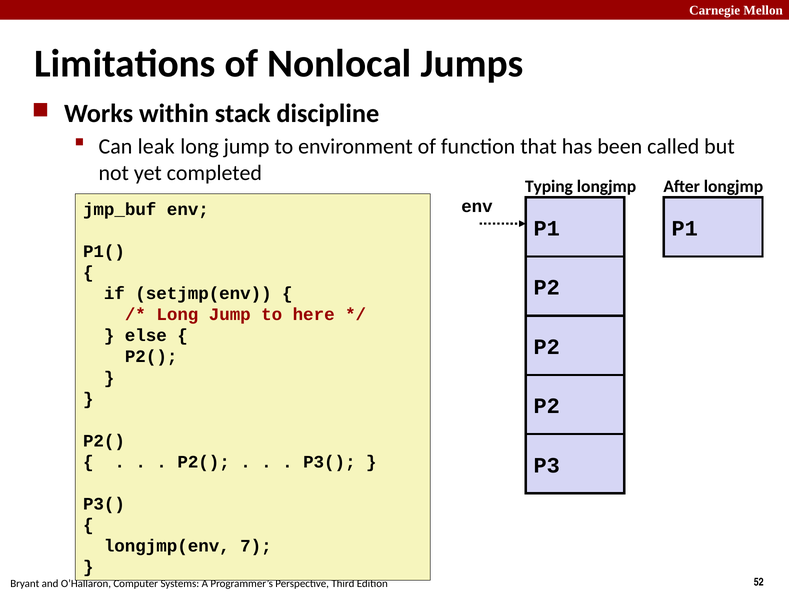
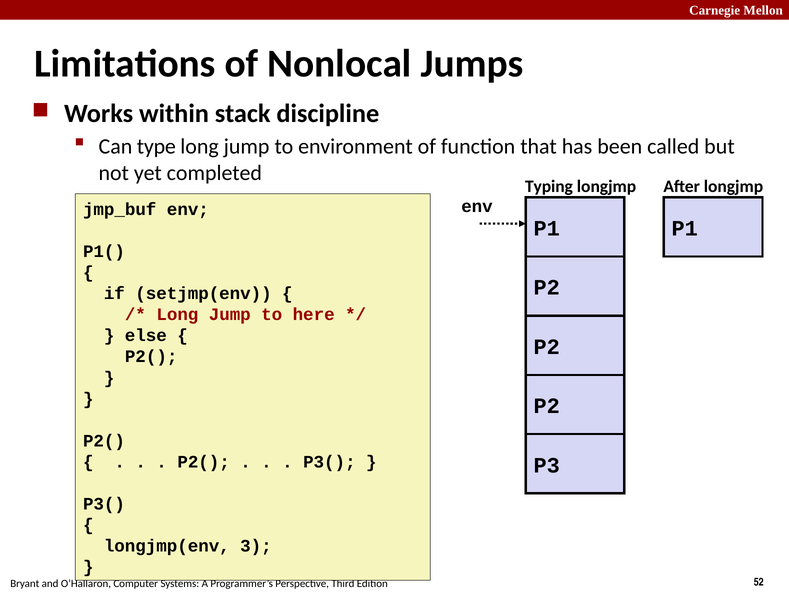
leak: leak -> type
7: 7 -> 3
